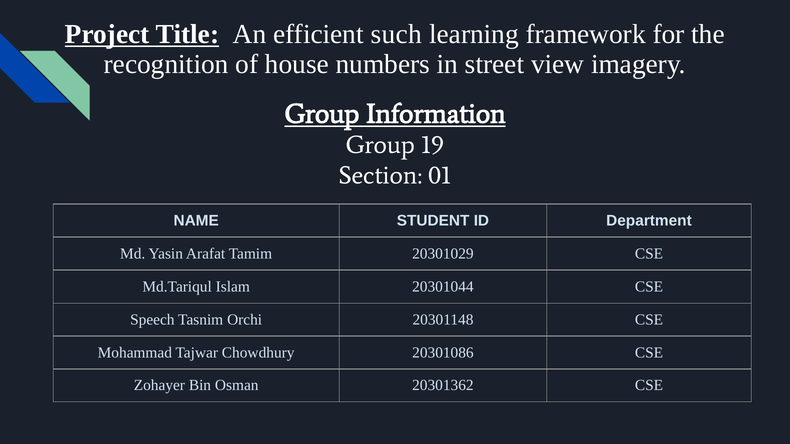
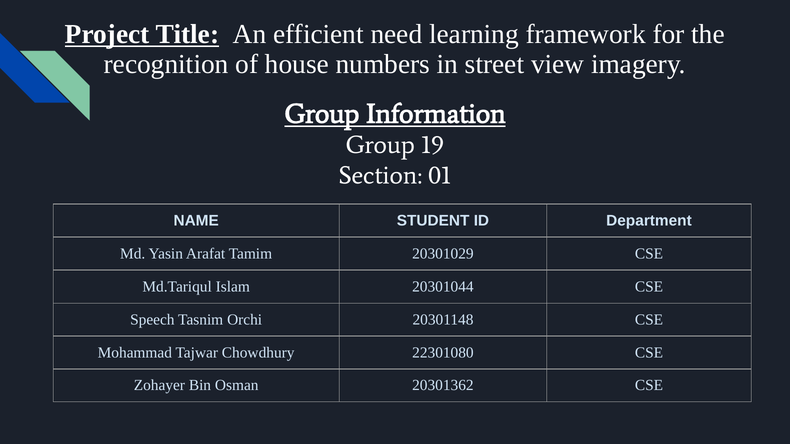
such: such -> need
20301086: 20301086 -> 22301080
